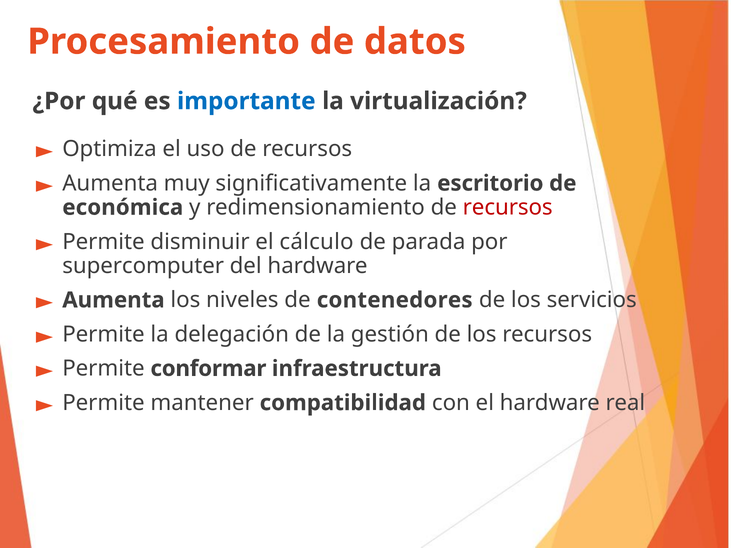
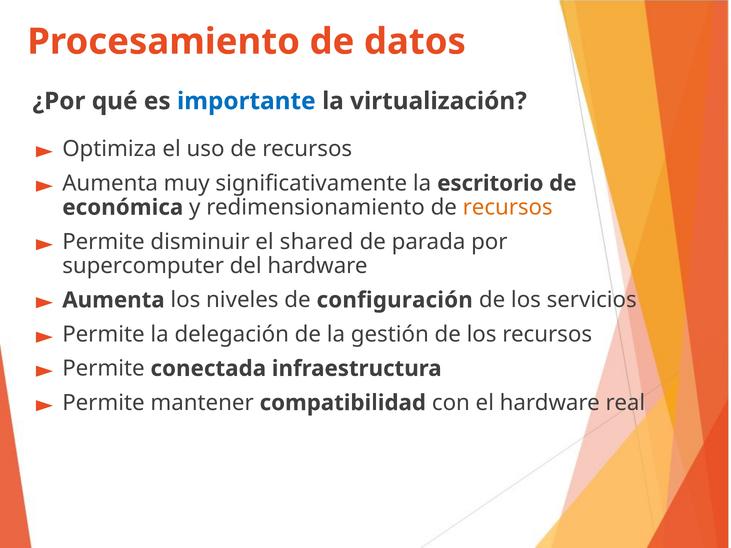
recursos at (508, 207) colour: red -> orange
cálculo: cálculo -> shared
contenedores: contenedores -> configuración
conformar: conformar -> conectada
